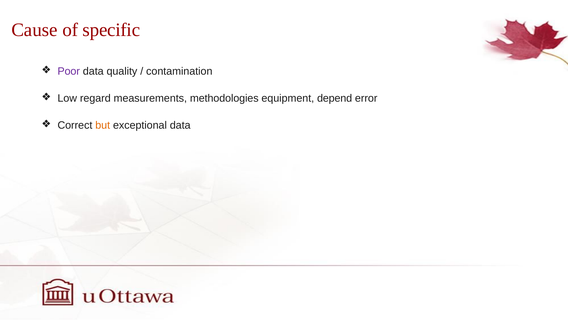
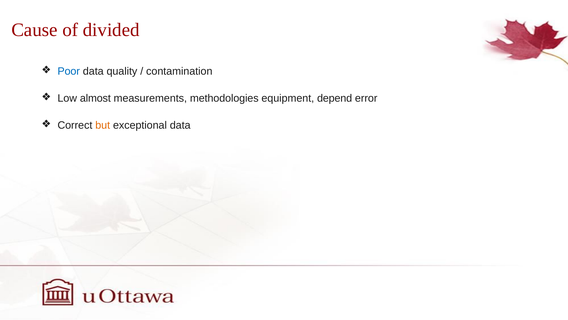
specific: specific -> divided
Poor colour: purple -> blue
regard: regard -> almost
